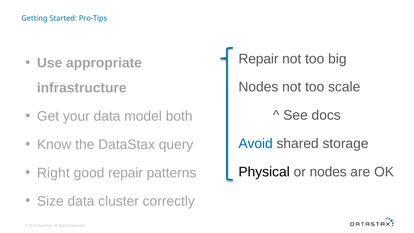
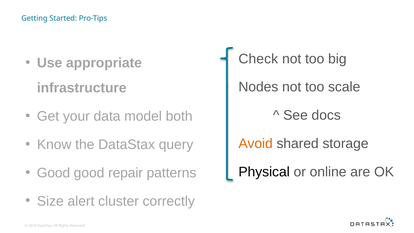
Repair at (258, 59): Repair -> Check
Avoid colour: blue -> orange
or nodes: nodes -> online
Right at (53, 173): Right -> Good
Size data: data -> alert
